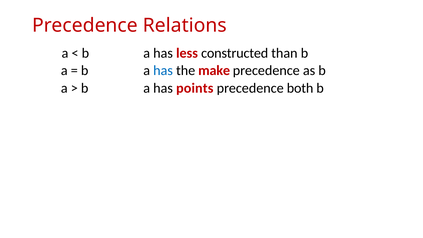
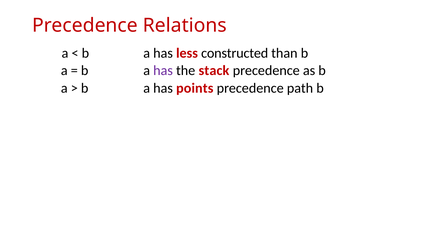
has at (163, 71) colour: blue -> purple
make: make -> stack
both: both -> path
